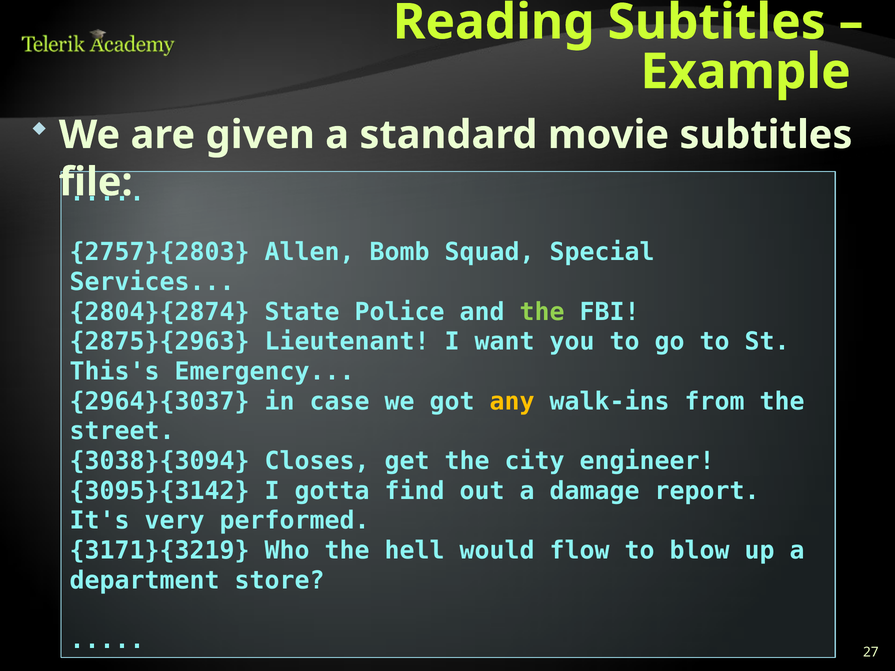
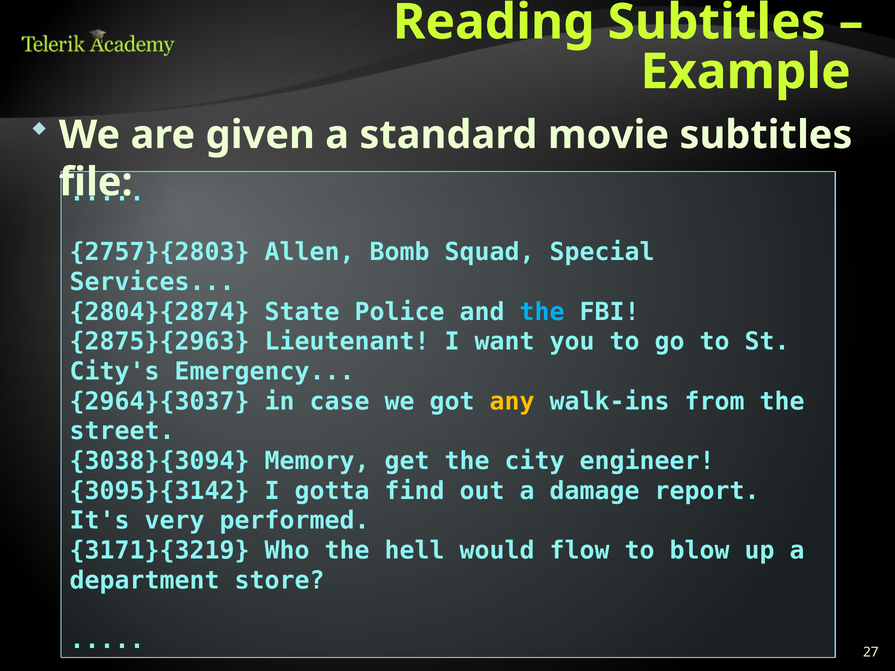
the at (542, 312) colour: light green -> light blue
This's: This's -> City's
Closes: Closes -> Memory
